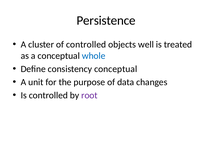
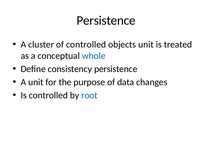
objects well: well -> unit
consistency conceptual: conceptual -> persistence
root colour: purple -> blue
